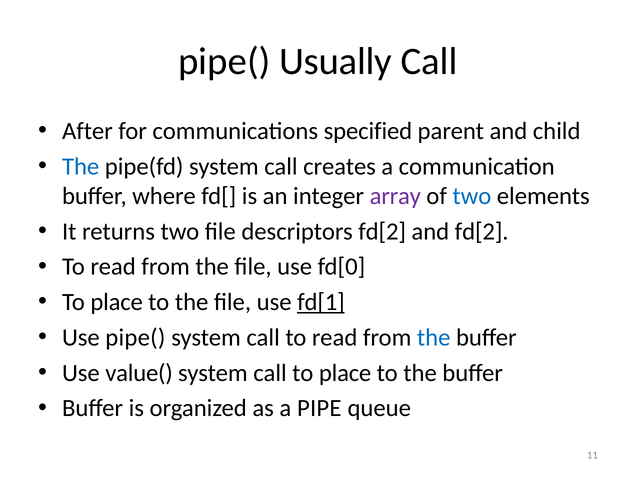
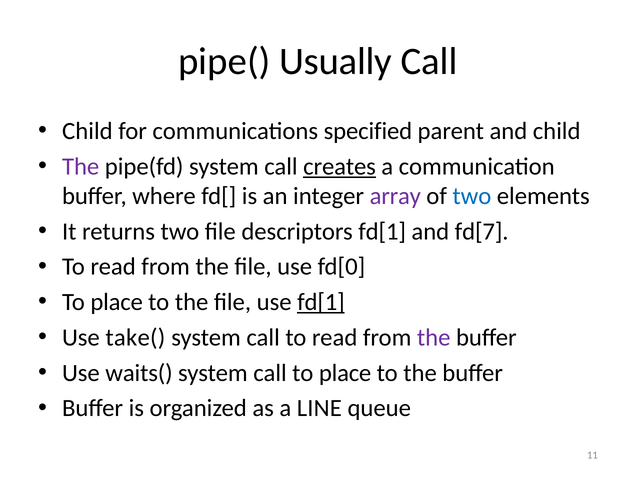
After at (87, 131): After -> Child
The at (81, 166) colour: blue -> purple
creates underline: none -> present
descriptors fd[2: fd[2 -> fd[1
and fd[2: fd[2 -> fd[7
Use pipe(: pipe( -> take(
the at (434, 338) colour: blue -> purple
value(: value( -> waits(
PIPE: PIPE -> LINE
